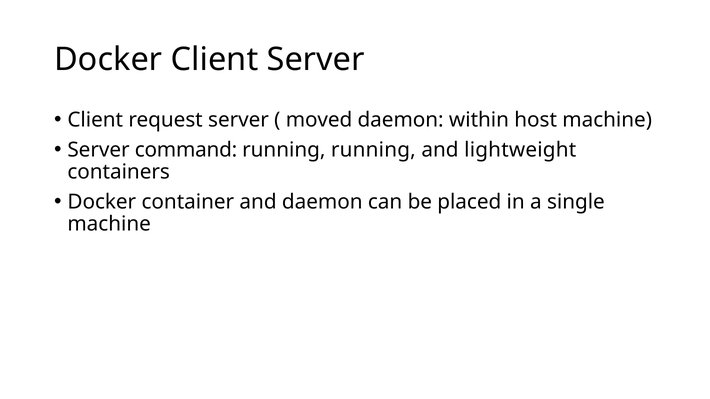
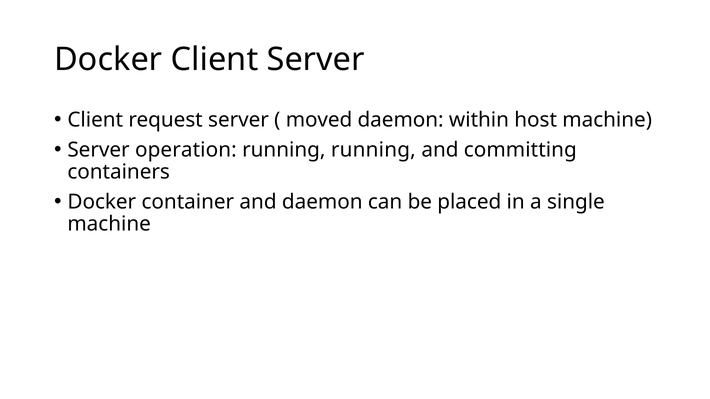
command: command -> operation
lightweight: lightweight -> committing
